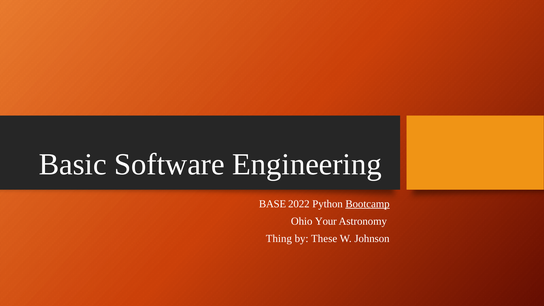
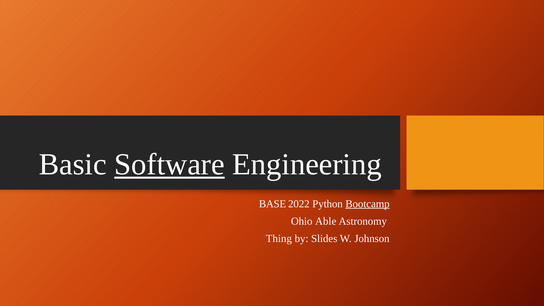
Software underline: none -> present
Your: Your -> Able
These: These -> Slides
